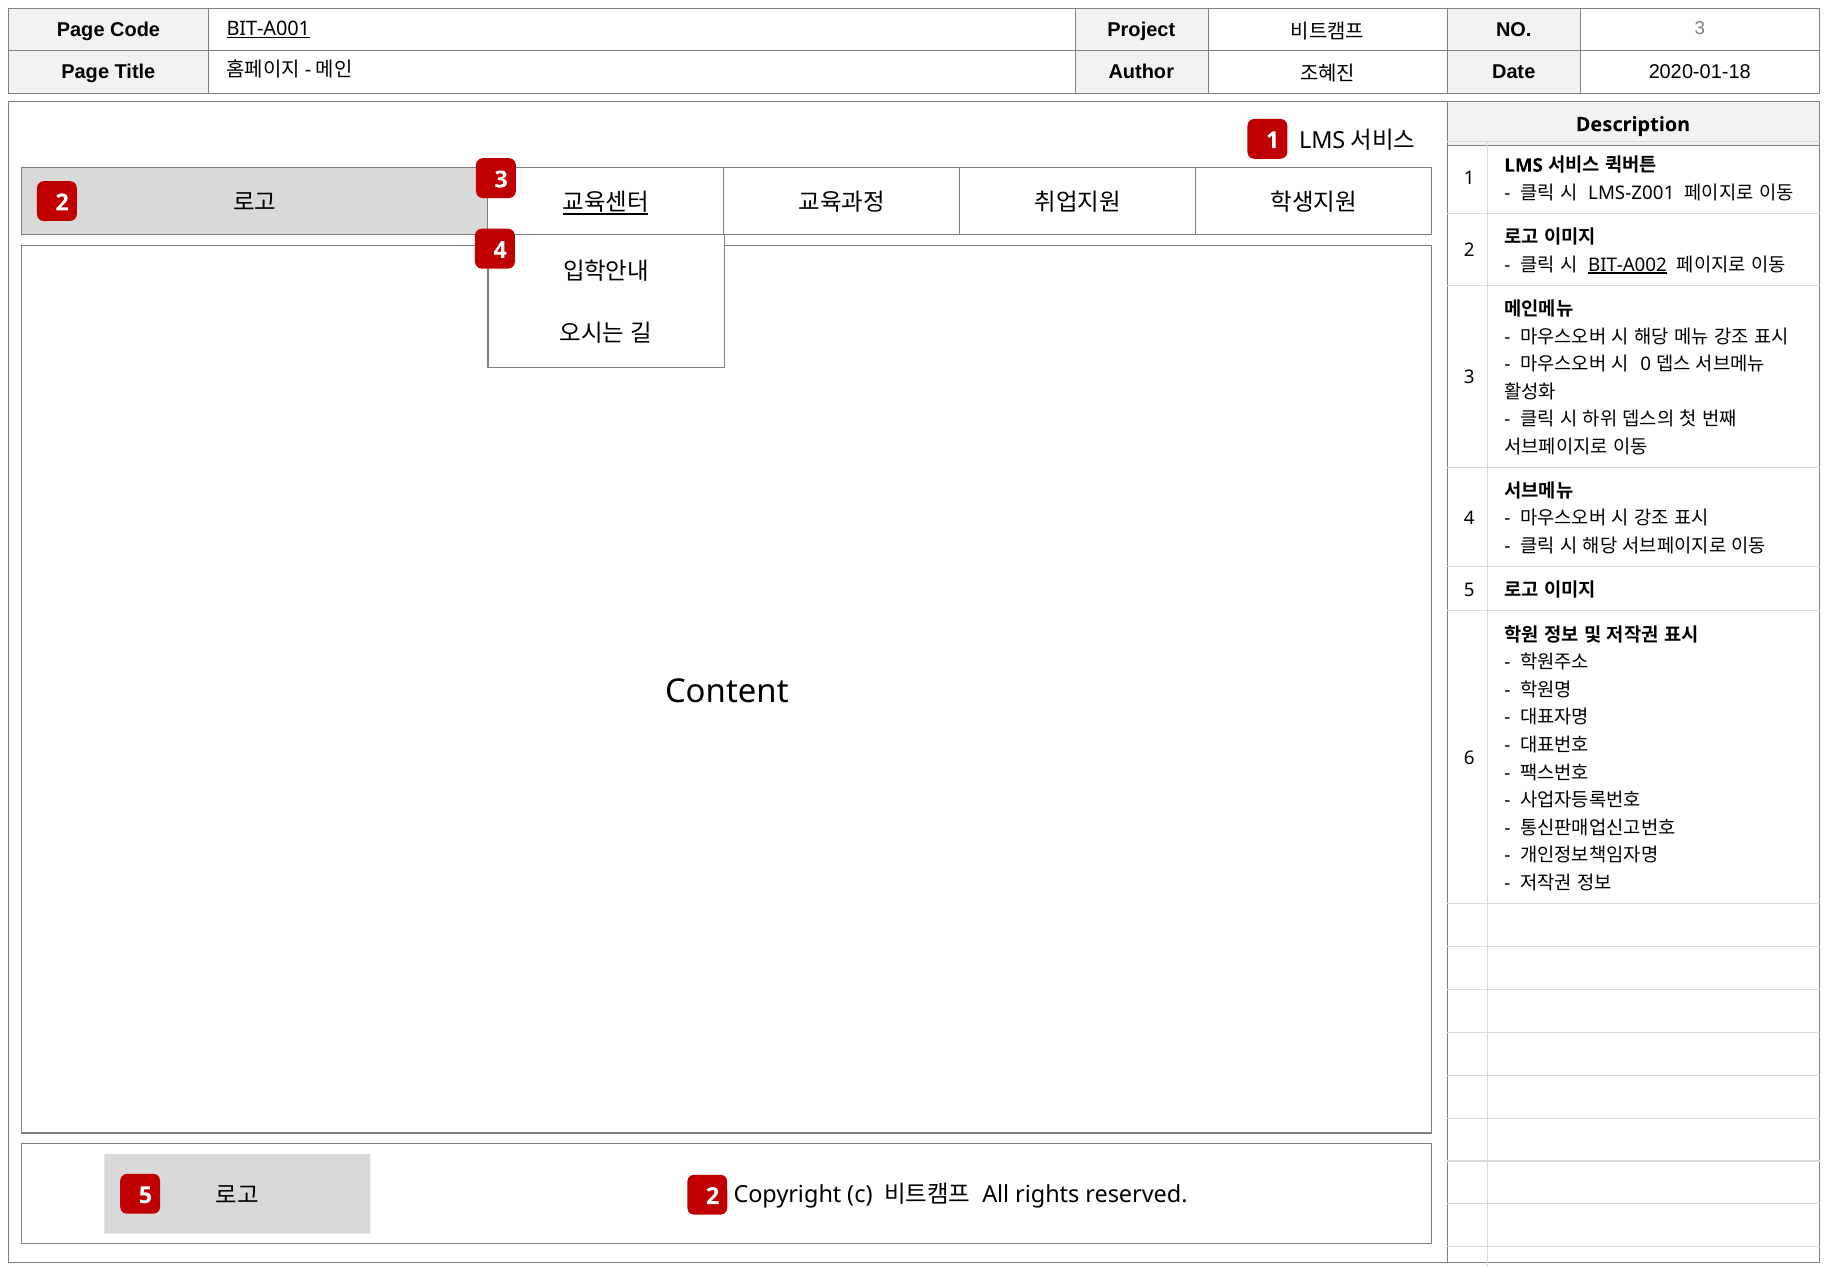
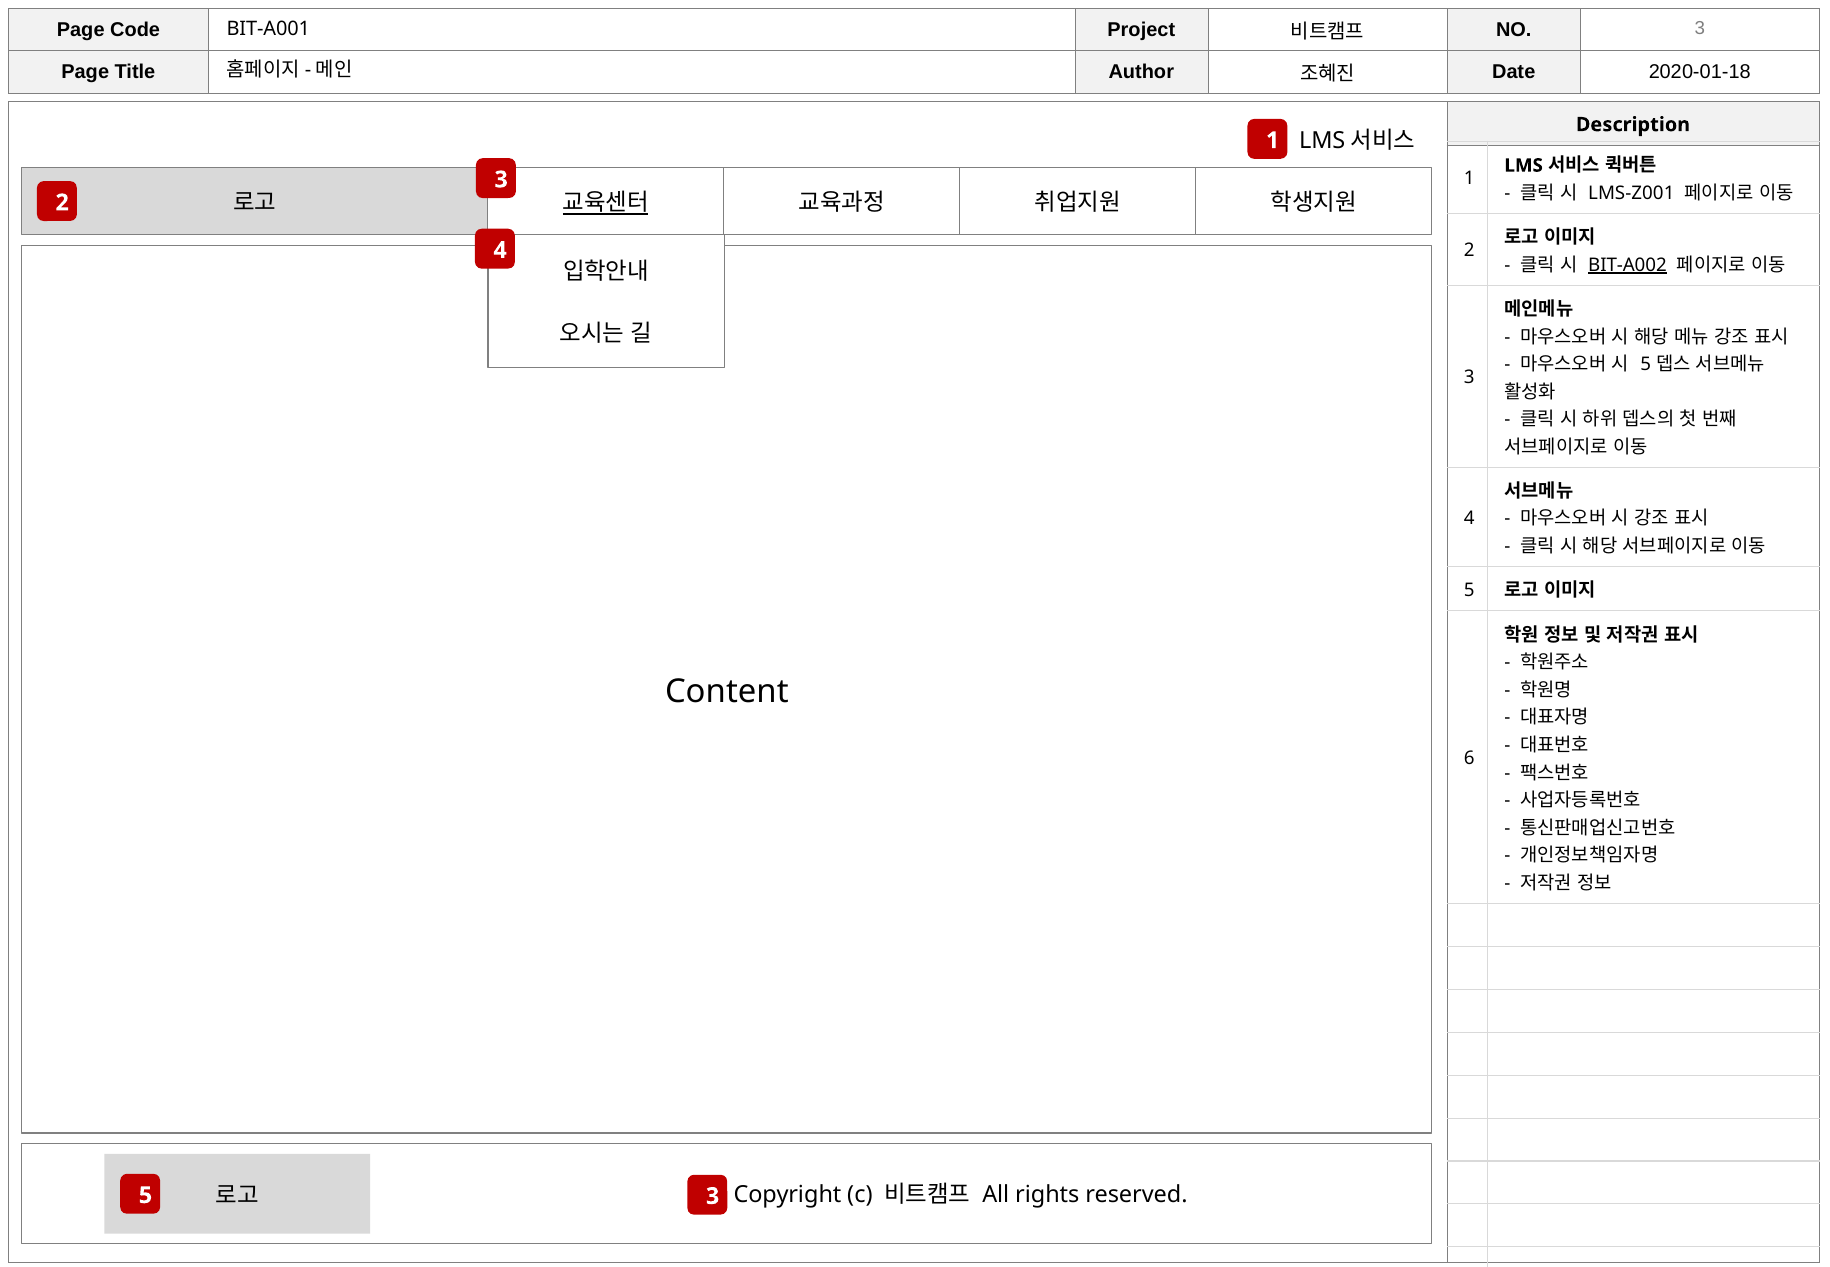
BIT-A001 underline: present -> none
0 at (1646, 364): 0 -> 5
5 2: 2 -> 3
